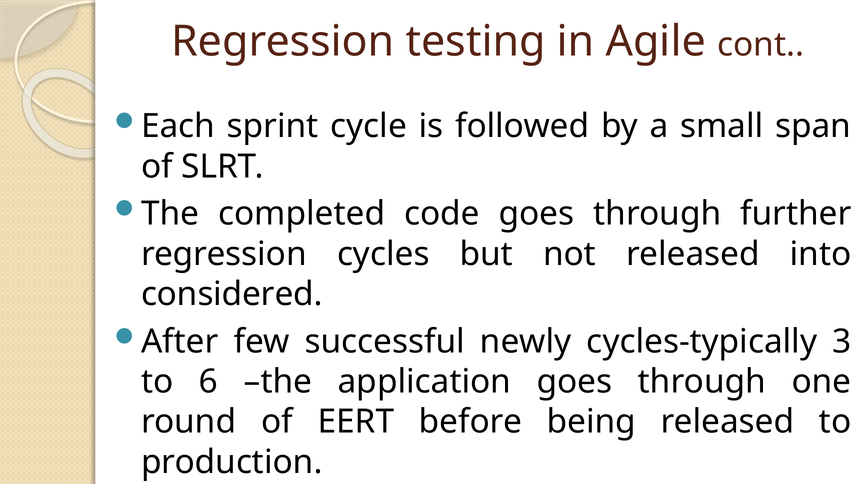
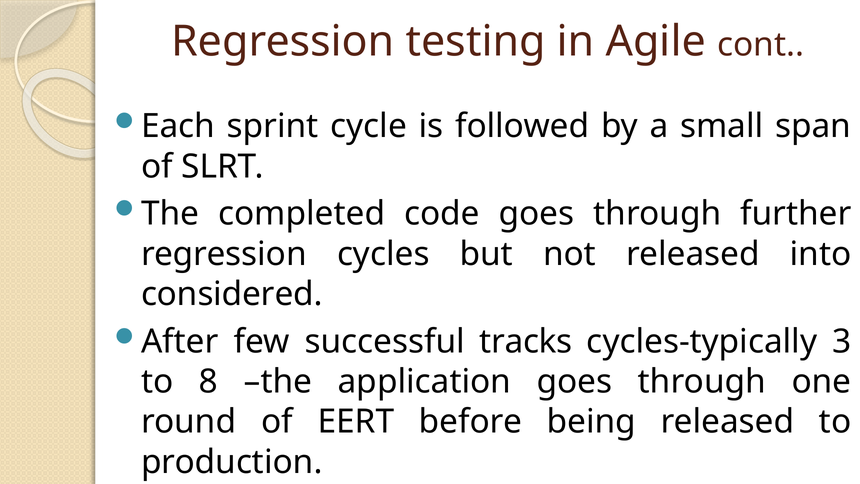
newly: newly -> tracks
6: 6 -> 8
